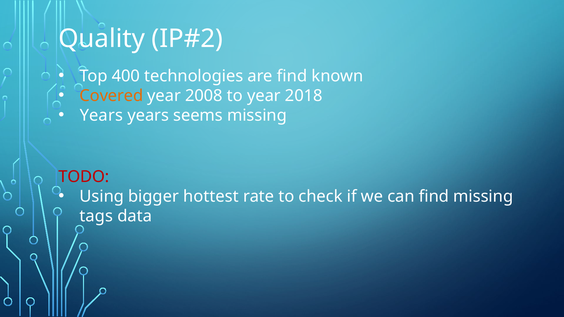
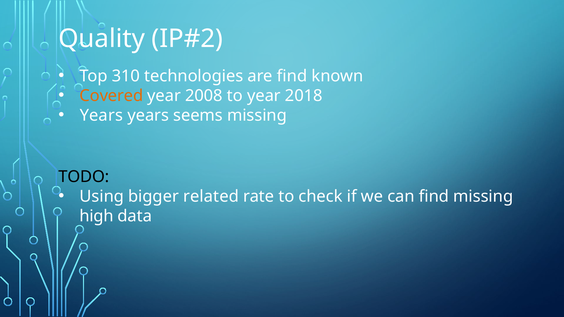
400: 400 -> 310
TODO colour: red -> black
hottest: hottest -> related
tags: tags -> high
